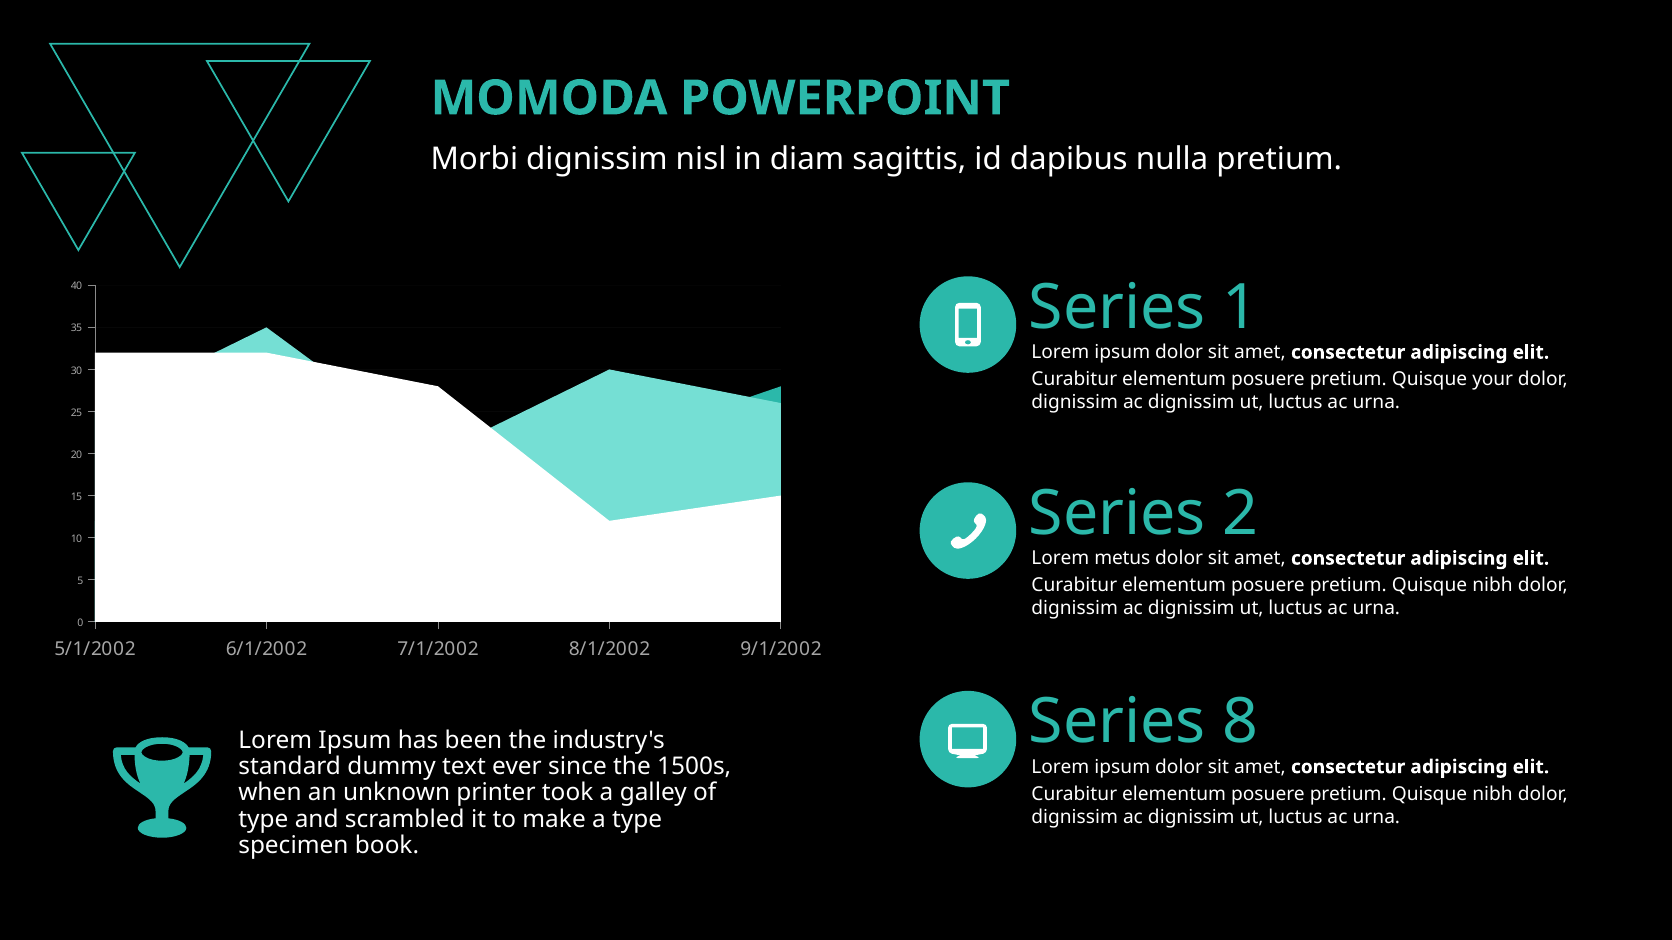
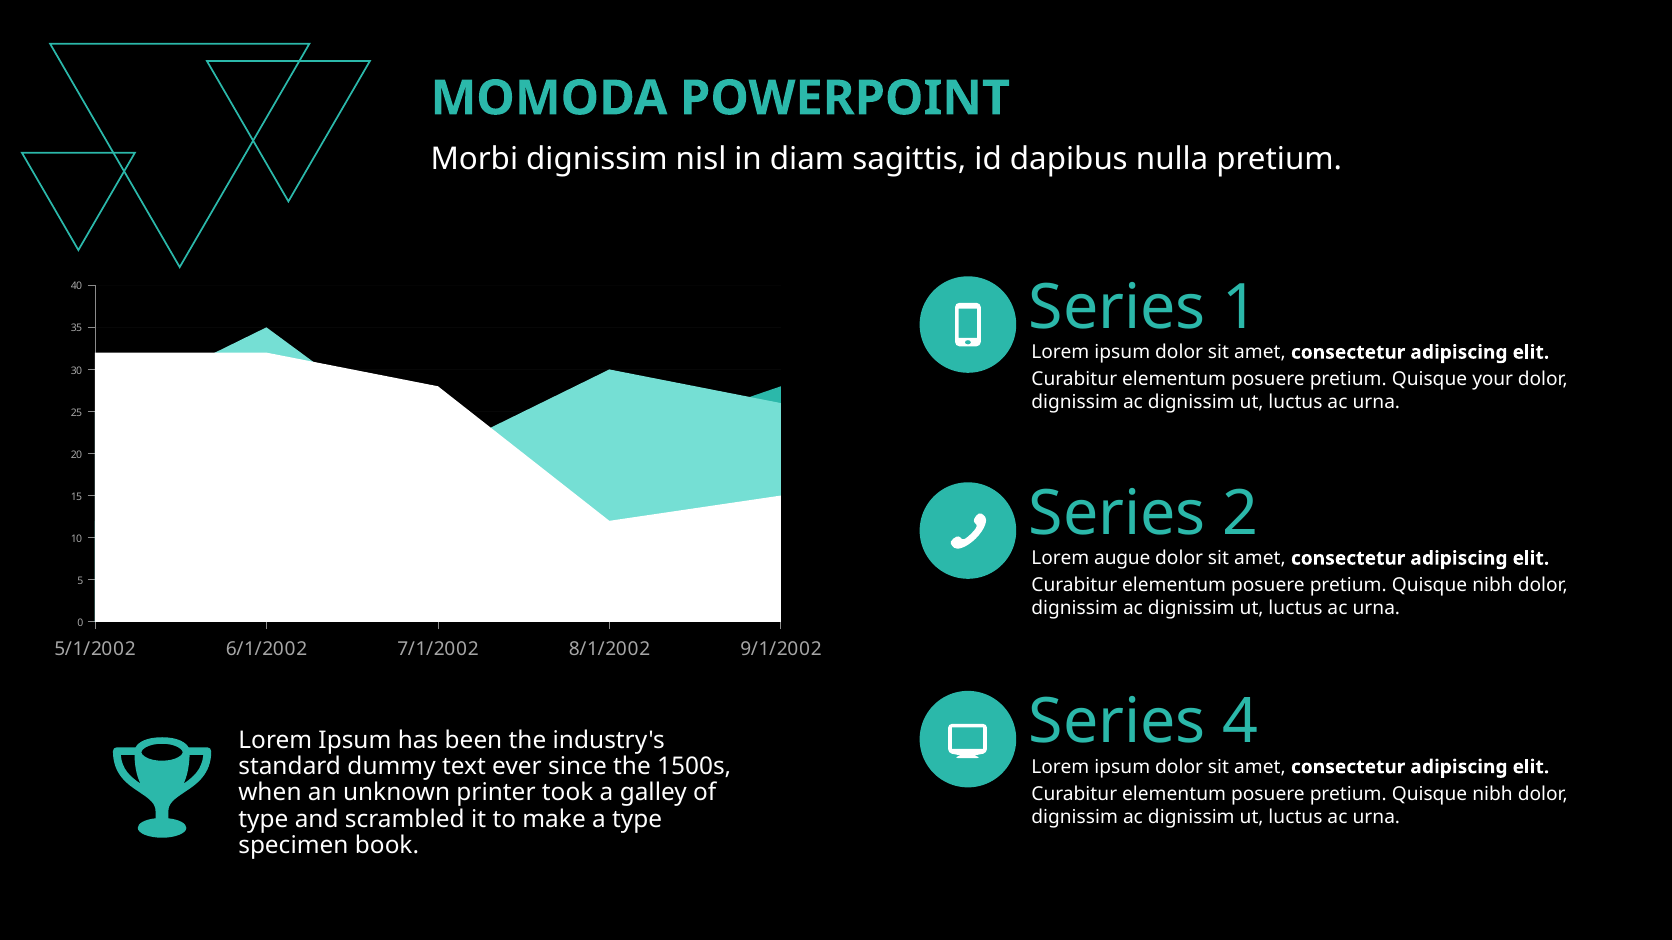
metus: metus -> augue
8: 8 -> 4
